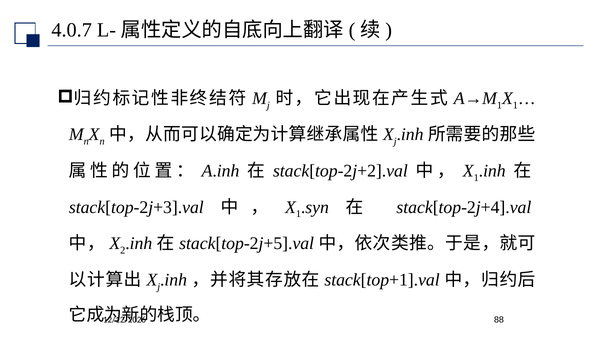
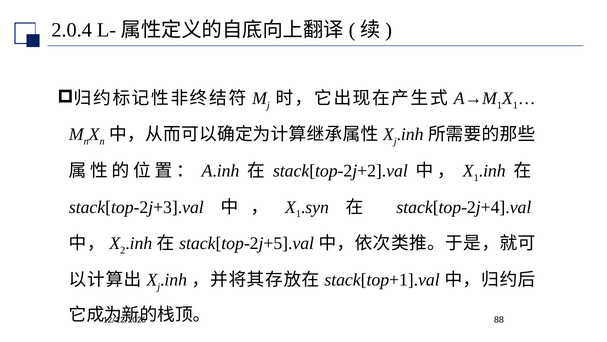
4.0.7: 4.0.7 -> 2.0.4
